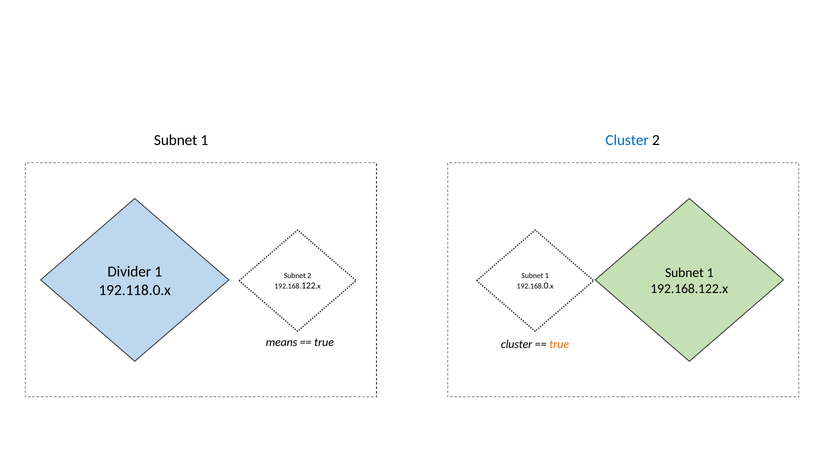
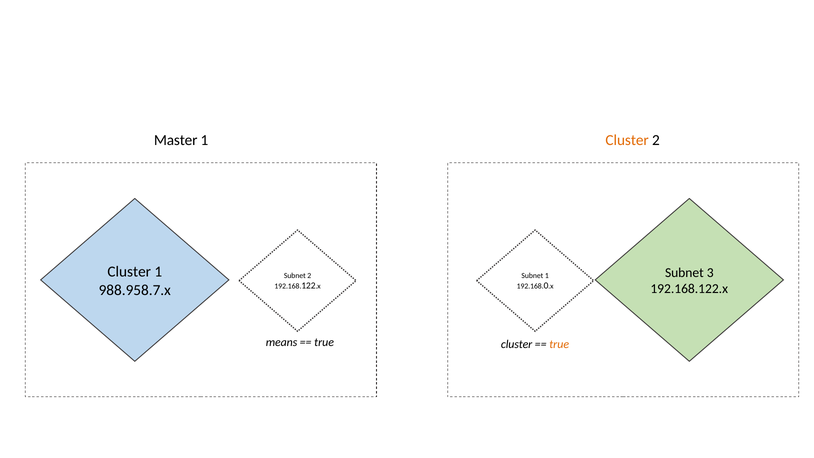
Subnet at (176, 140): Subnet -> Master
Cluster at (627, 140) colour: blue -> orange
Divider at (129, 272): Divider -> Cluster
1 at (710, 273): 1 -> 3
192.118.0.x: 192.118.0.x -> 988.958.7.x
